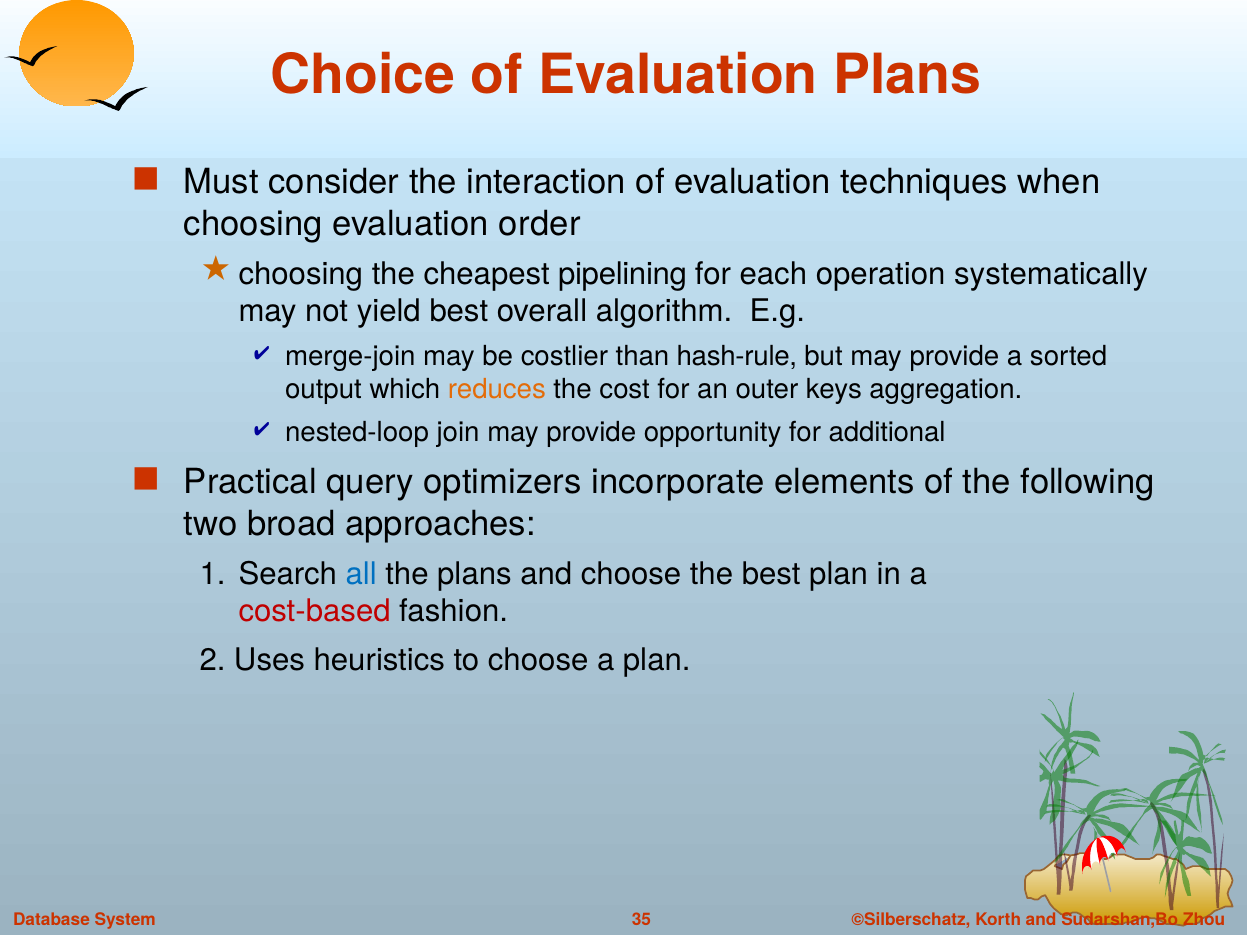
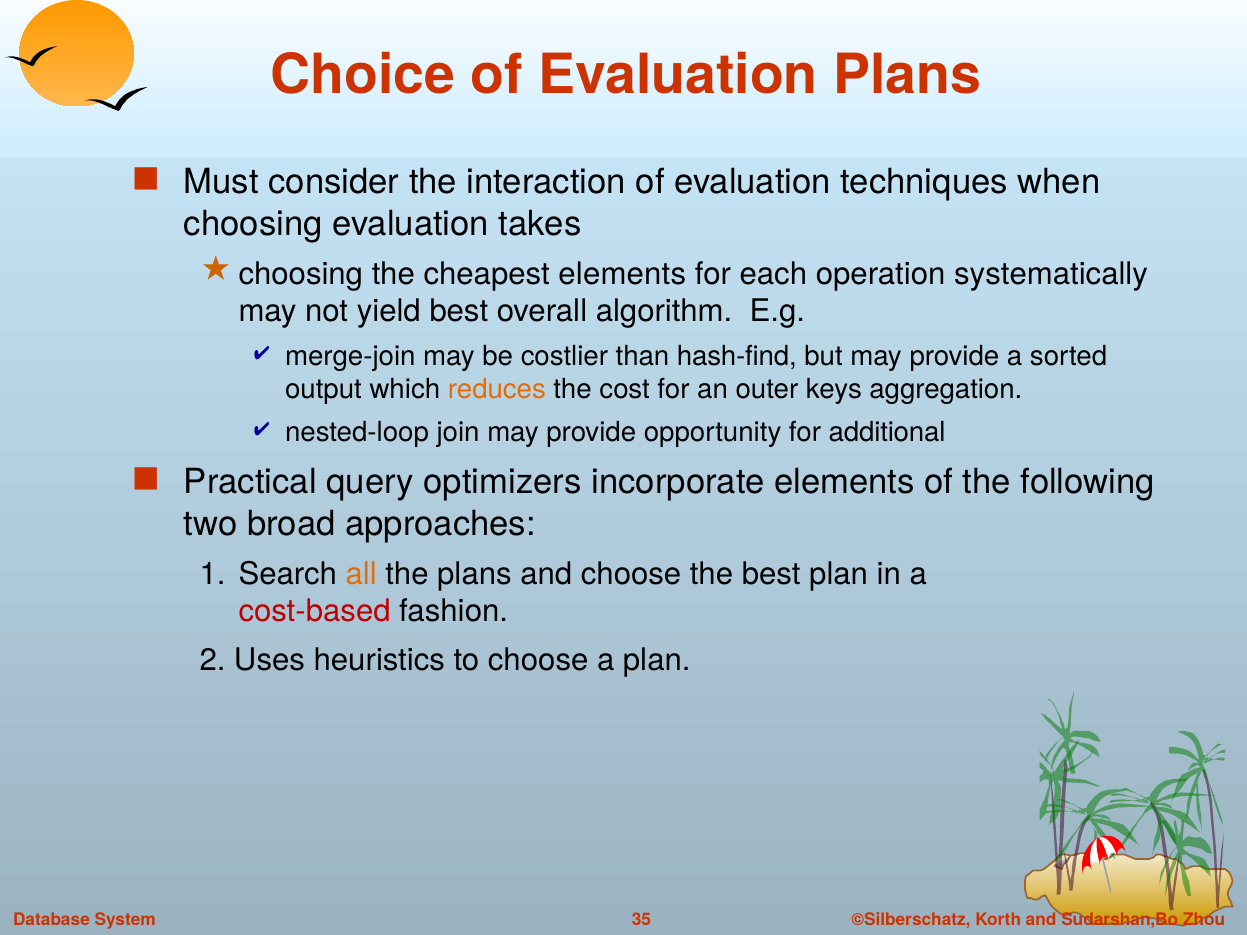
order: order -> takes
cheapest pipelining: pipelining -> elements
hash-rule: hash-rule -> hash-find
all colour: blue -> orange
